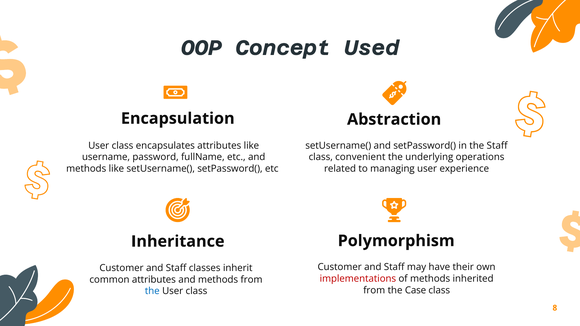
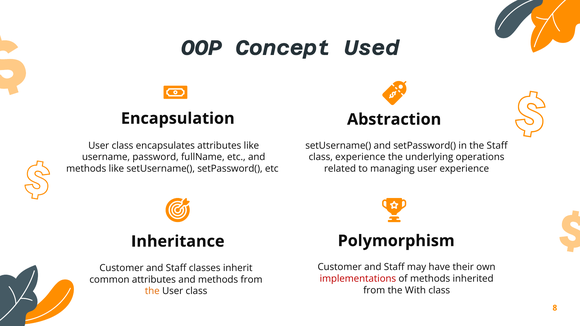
class convenient: convenient -> experience
Case: Case -> With
the at (152, 291) colour: blue -> orange
